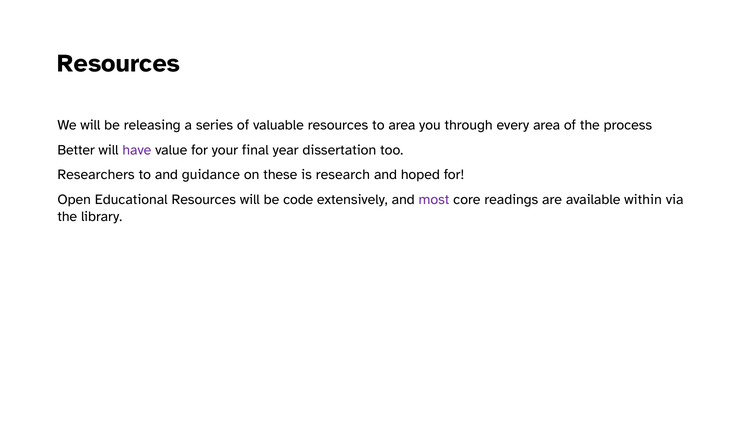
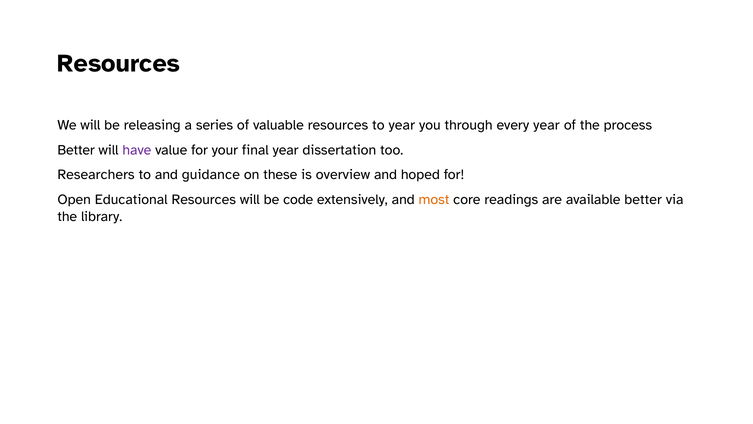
to area: area -> year
every area: area -> year
research: research -> overview
most colour: purple -> orange
available within: within -> better
